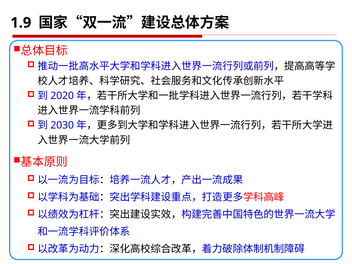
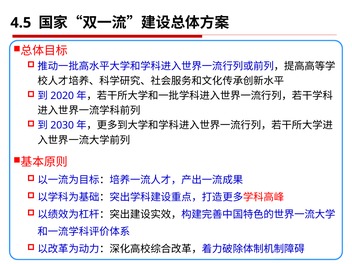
1.9: 1.9 -> 4.5
